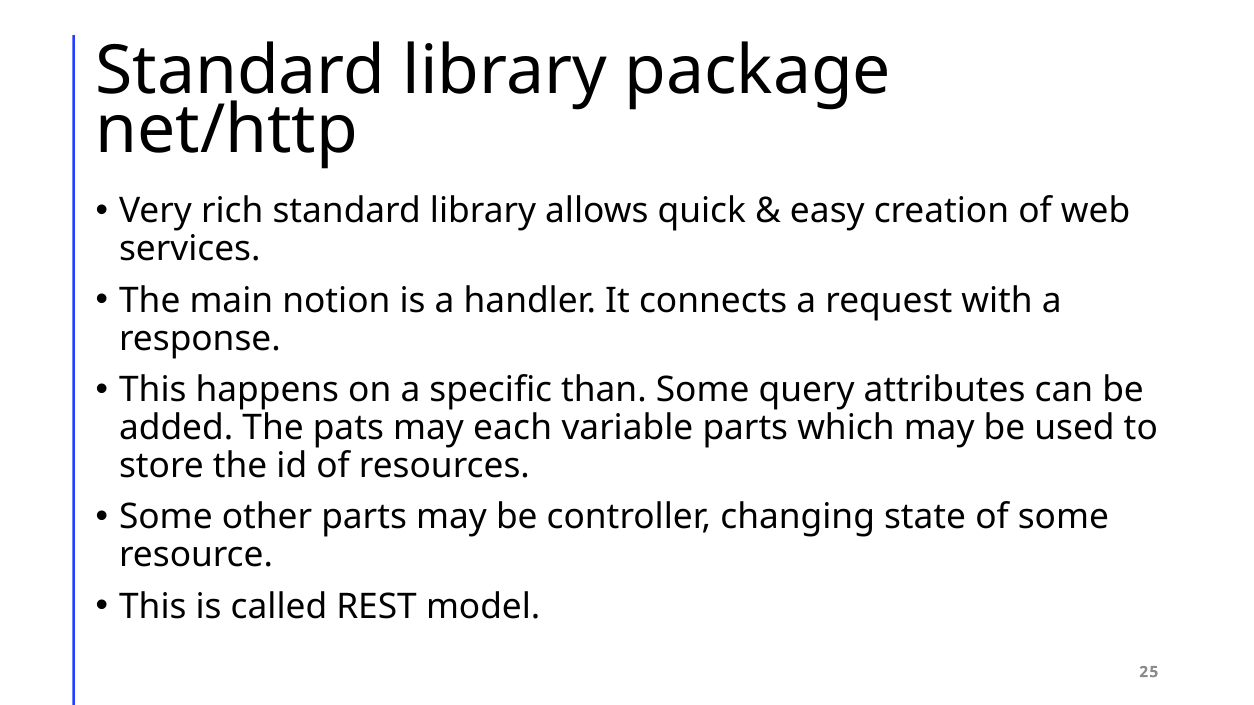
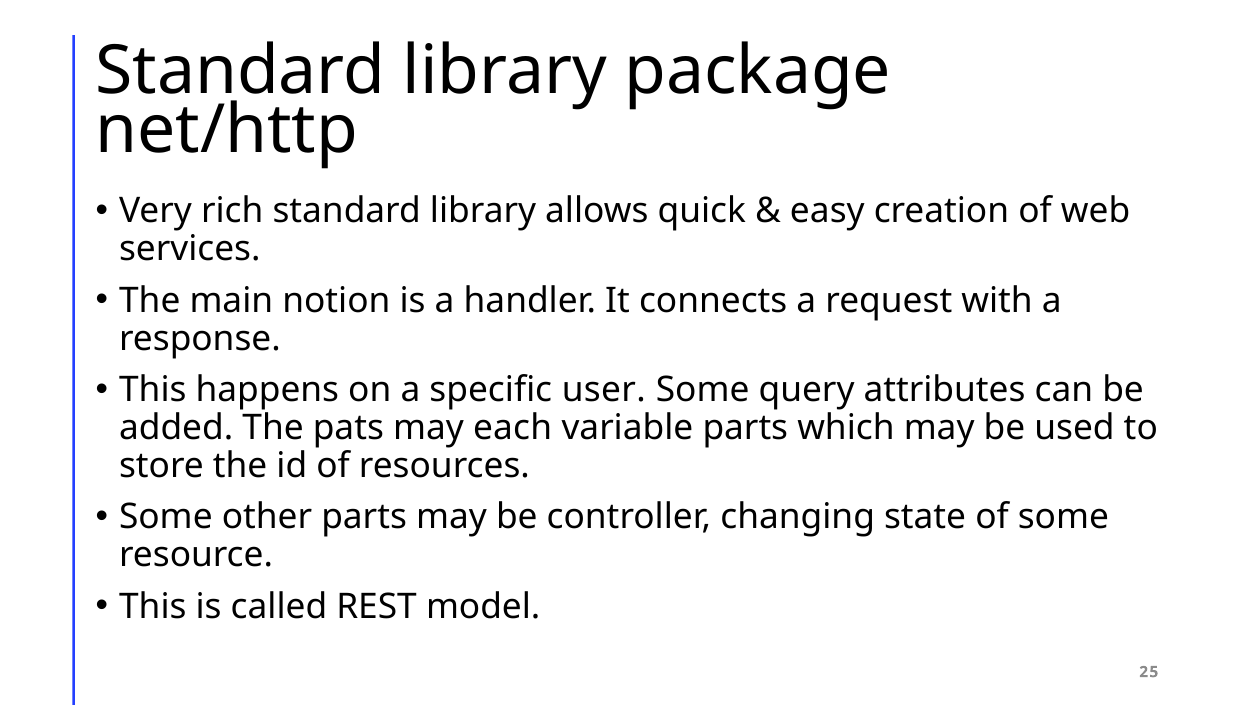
than: than -> user
